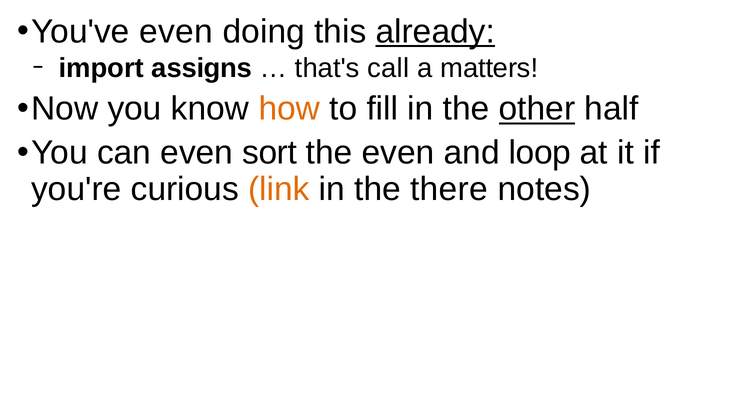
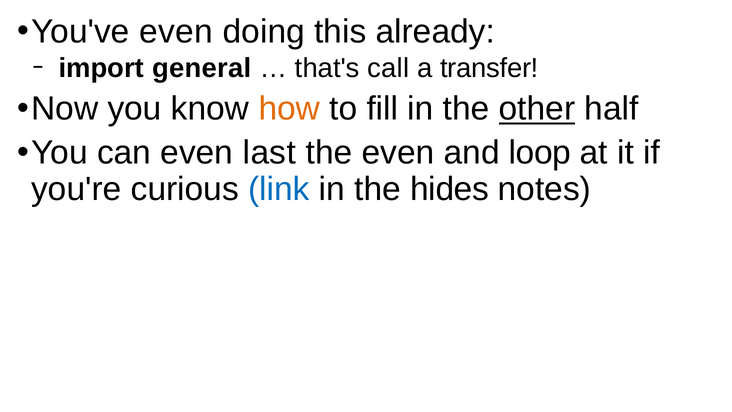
already underline: present -> none
assigns: assigns -> general
matters: matters -> transfer
sort: sort -> last
link colour: orange -> blue
there: there -> hides
